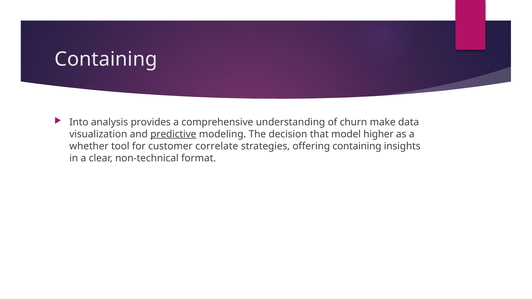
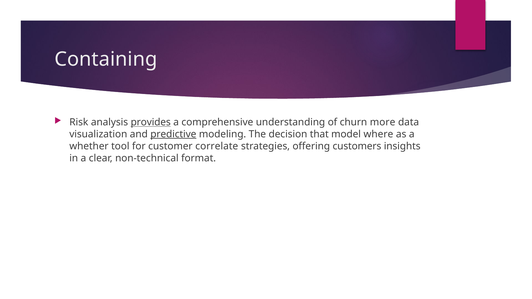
Into: Into -> Risk
provides underline: none -> present
make: make -> more
higher: higher -> where
offering containing: containing -> customers
